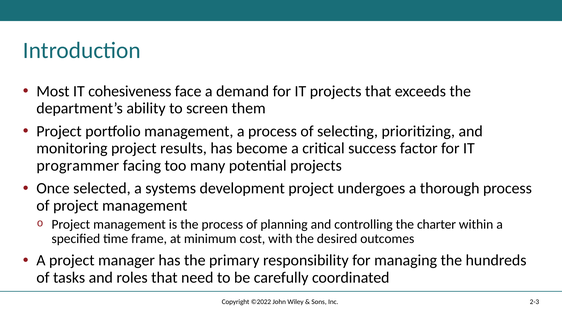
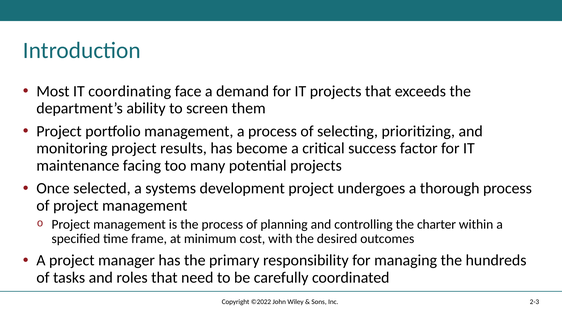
cohesiveness: cohesiveness -> coordinating
programmer: programmer -> maintenance
